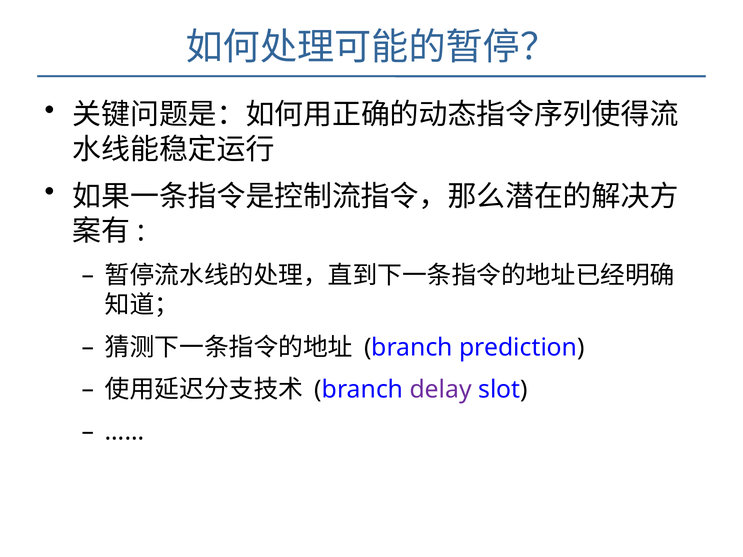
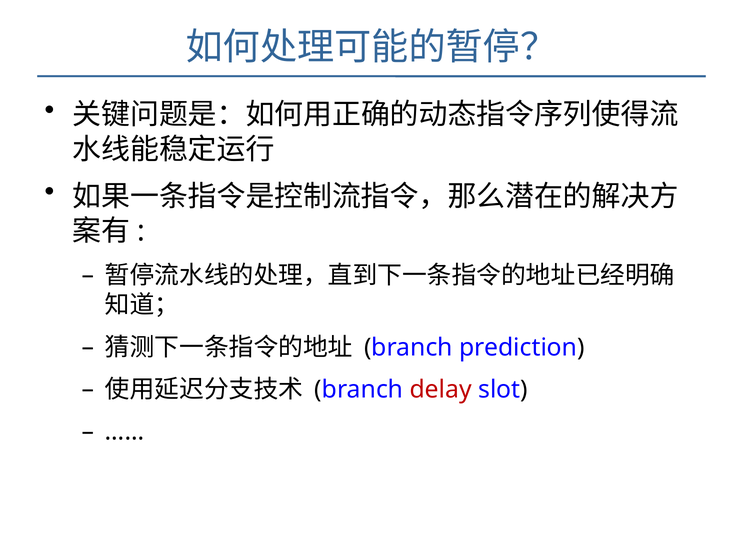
delay colour: purple -> red
